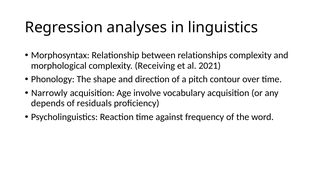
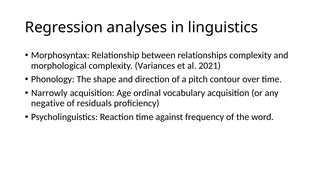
Receiving: Receiving -> Variances
involve: involve -> ordinal
depends: depends -> negative
